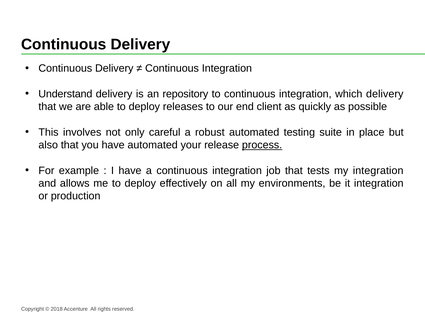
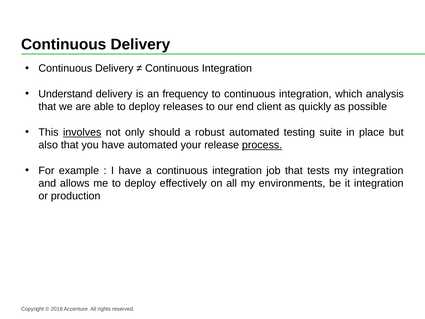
repository: repository -> frequency
which delivery: delivery -> analysis
involves underline: none -> present
careful: careful -> should
